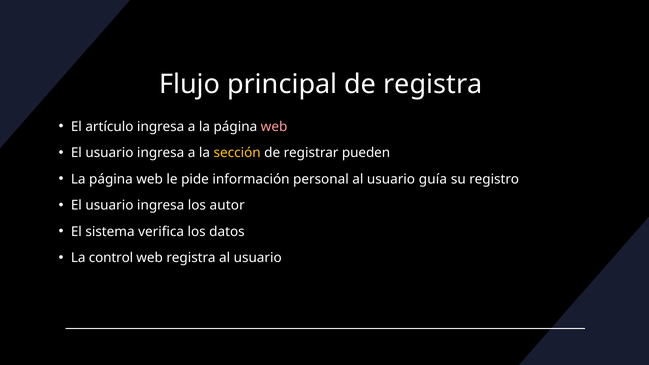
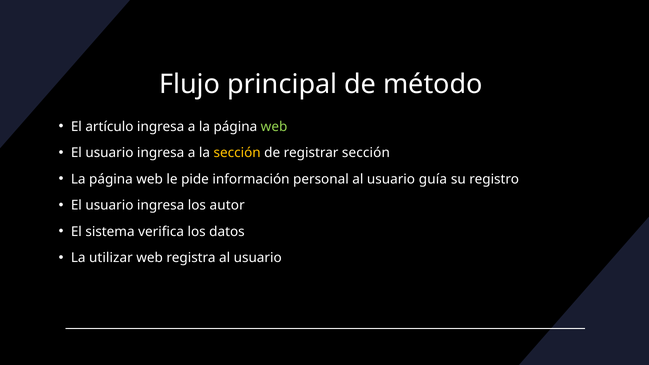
de registra: registra -> método
web at (274, 127) colour: pink -> light green
registrar pueden: pueden -> sección
control: control -> utilizar
